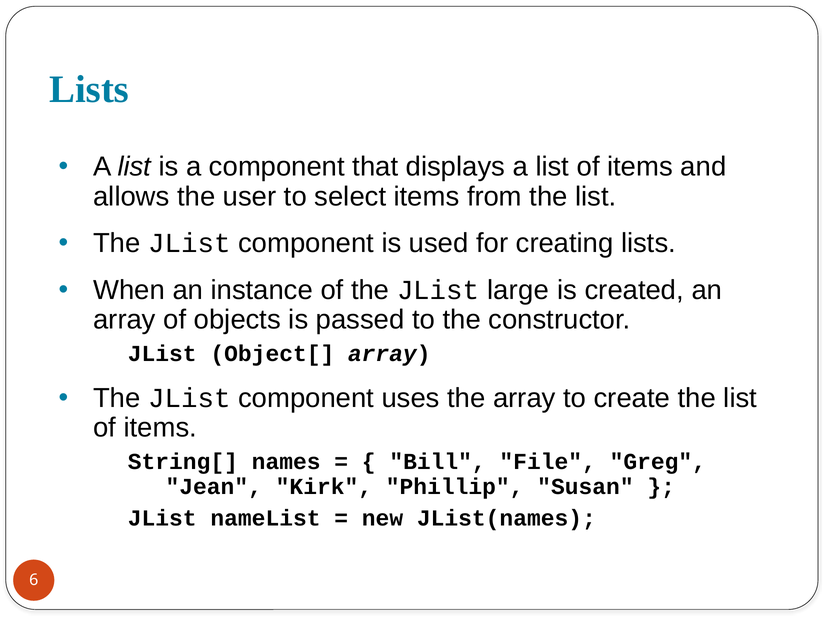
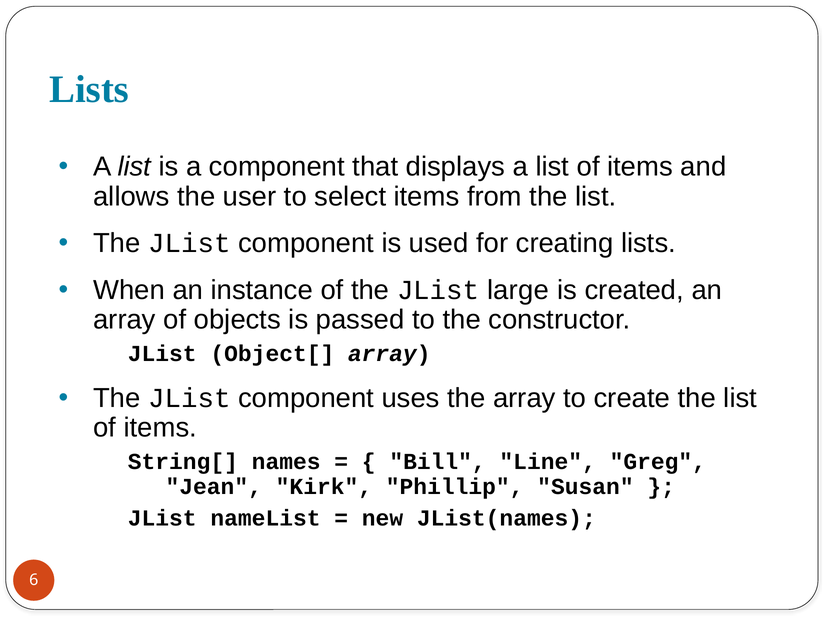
File: File -> Line
